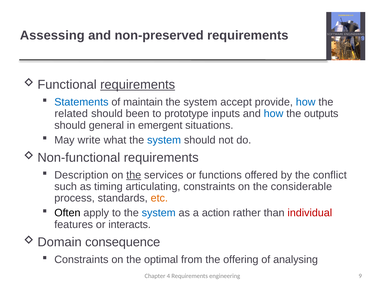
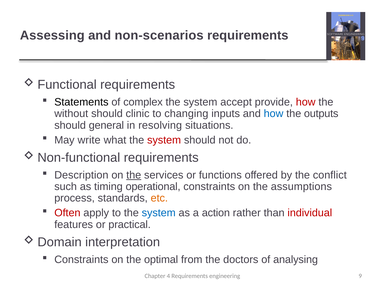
non-preserved: non-preserved -> non-scenarios
requirements at (138, 84) underline: present -> none
Statements colour: blue -> black
maintain: maintain -> complex
how at (306, 102) colour: blue -> red
related: related -> without
been: been -> clinic
prototype: prototype -> changing
emergent: emergent -> resolving
system at (164, 140) colour: blue -> red
articulating: articulating -> operational
considerable: considerable -> assumptions
Often colour: black -> red
interacts: interacts -> practical
consequence: consequence -> interpretation
offering: offering -> doctors
